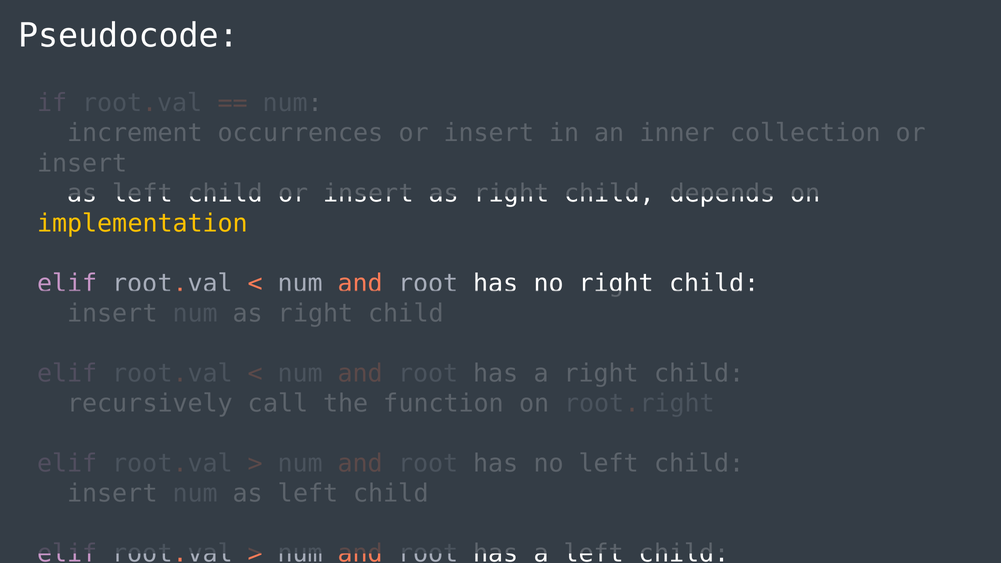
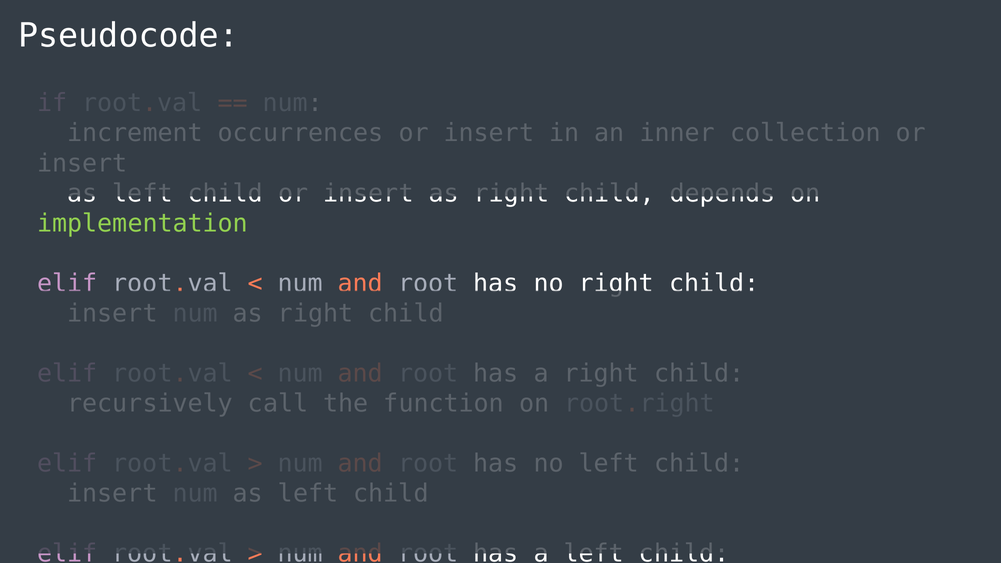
implementation colour: yellow -> light green
